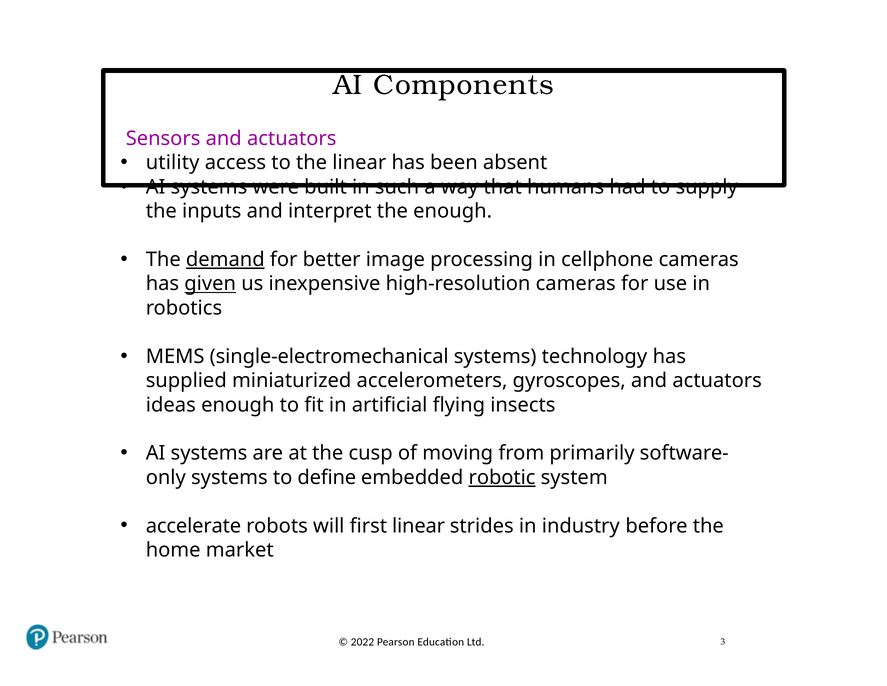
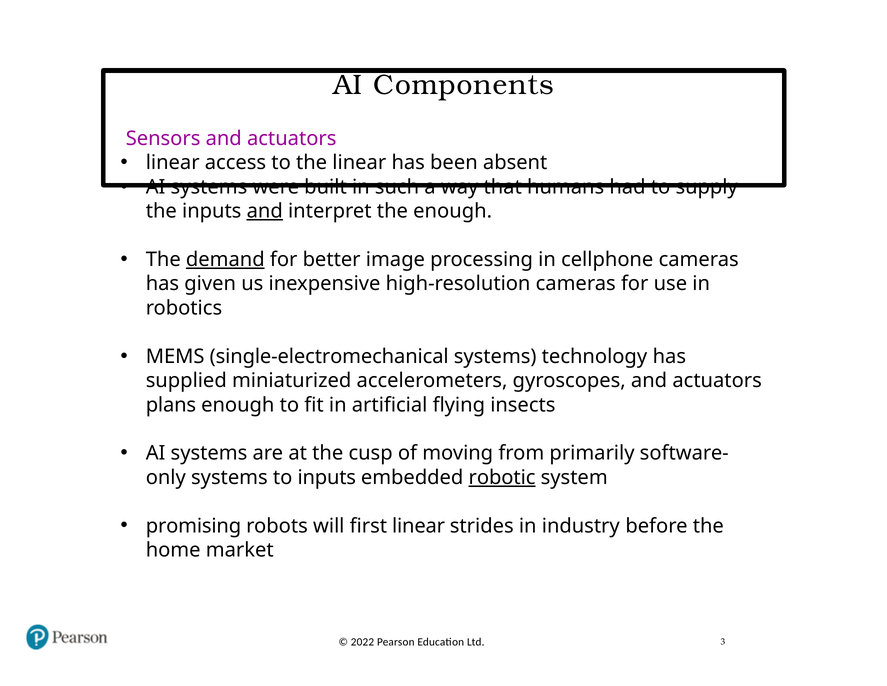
utility at (173, 163): utility -> linear
and at (265, 211) underline: none -> present
given underline: present -> none
ideas: ideas -> plans
to define: define -> inputs
accelerate: accelerate -> promising
